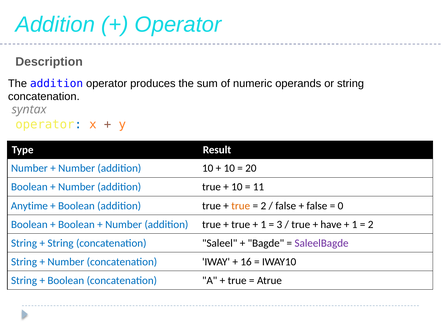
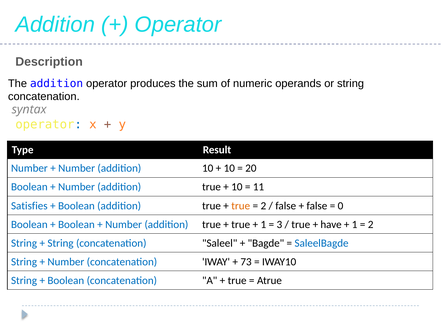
Anytime: Anytime -> Satisfies
SaleelBagde colour: purple -> blue
16: 16 -> 73
